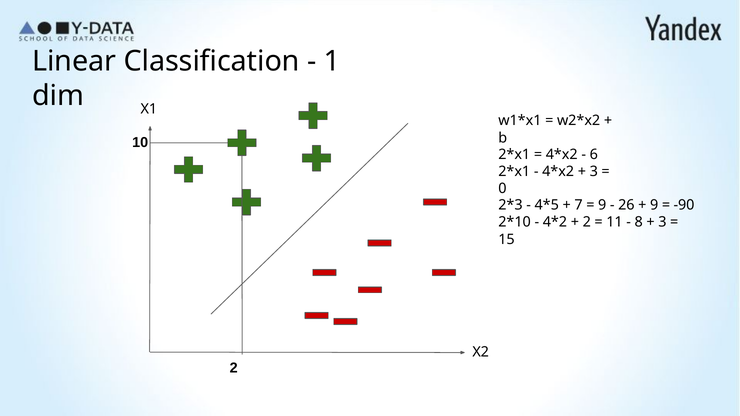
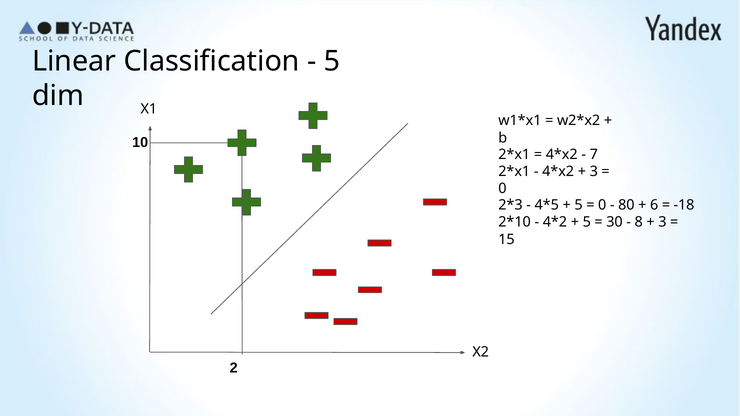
1 at (332, 61): 1 -> 5
6: 6 -> 7
7 at (579, 205): 7 -> 5
9 at (602, 205): 9 -> 0
26: 26 -> 80
9 at (654, 205): 9 -> 6
-90: -90 -> -18
2 at (587, 222): 2 -> 5
11: 11 -> 30
